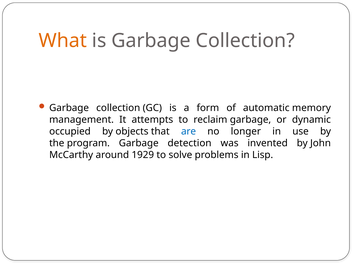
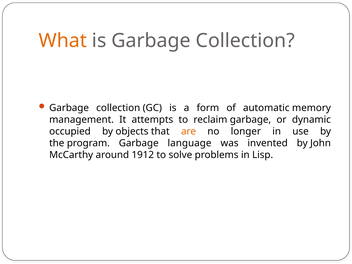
are colour: blue -> orange
detection: detection -> language
1929: 1929 -> 1912
